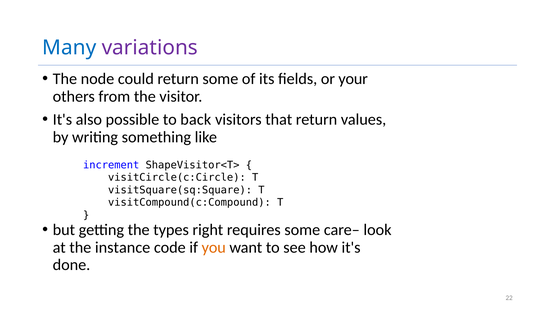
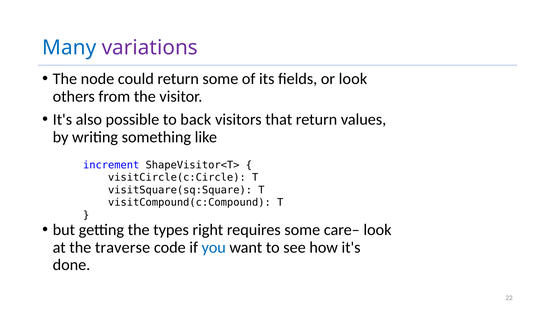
or your: your -> look
instance: instance -> traverse
you colour: orange -> blue
